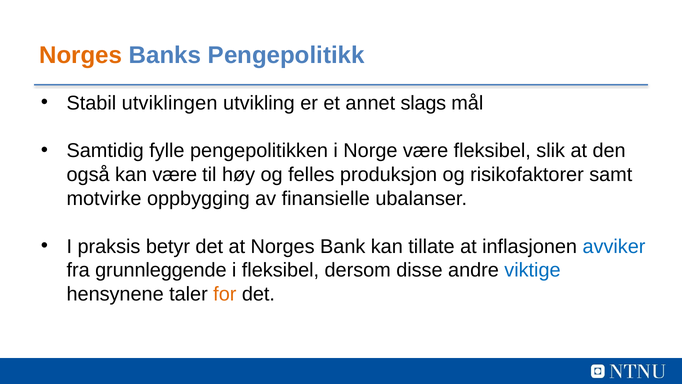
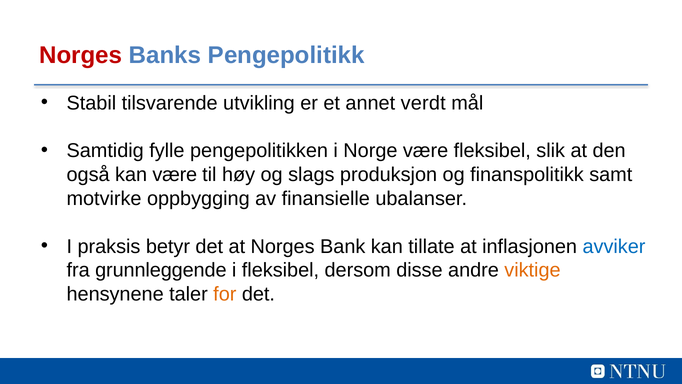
Norges at (81, 55) colour: orange -> red
utviklingen: utviklingen -> tilsvarende
slags: slags -> verdt
felles: felles -> slags
risikofaktorer: risikofaktorer -> finanspolitikk
viktige colour: blue -> orange
